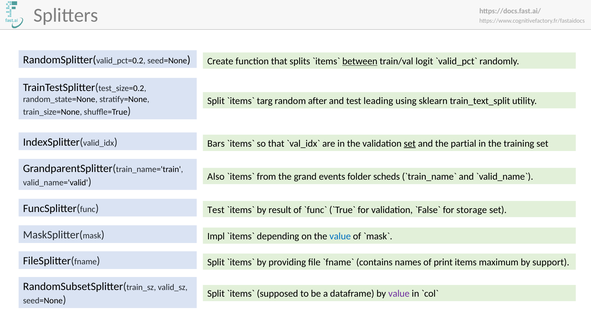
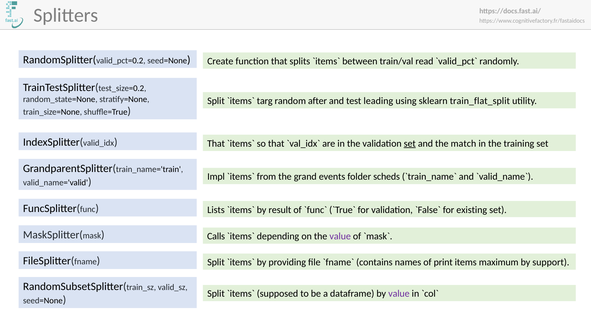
between underline: present -> none
logit: logit -> read
train_text_split: train_text_split -> train_flat_split
Bars at (216, 143): Bars -> That
partial: partial -> match
Also: Also -> Impl
Test at (216, 209): Test -> Lists
storage: storage -> existing
Impl: Impl -> Calls
value at (340, 236) colour: blue -> purple
